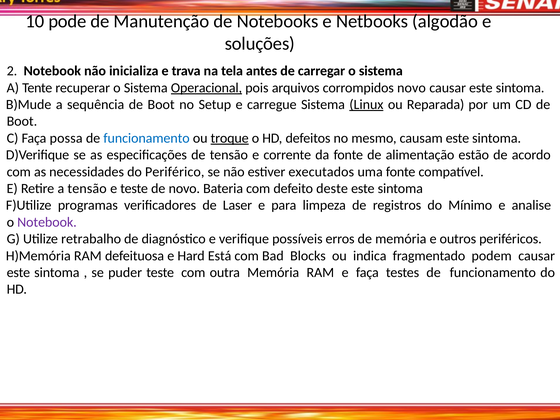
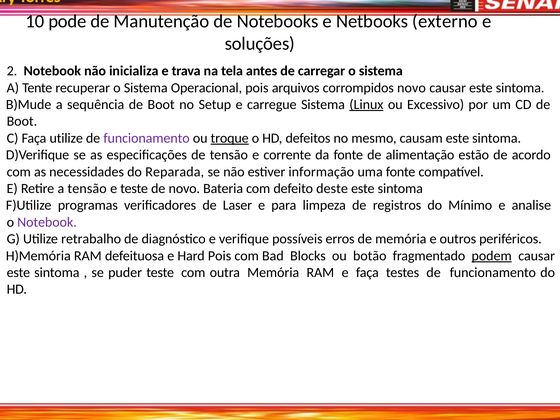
algodão: algodão -> externo
Operacional underline: present -> none
Reparada: Reparada -> Excessivo
possa: possa -> utilize
funcionamento at (146, 138) colour: blue -> purple
Periférico: Periférico -> Reparada
executados: executados -> informação
Hard Está: Está -> Pois
indica: indica -> botão
podem underline: none -> present
